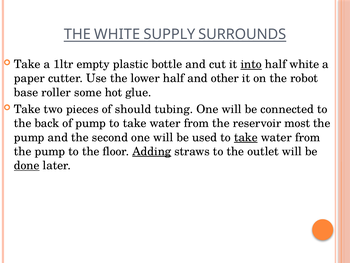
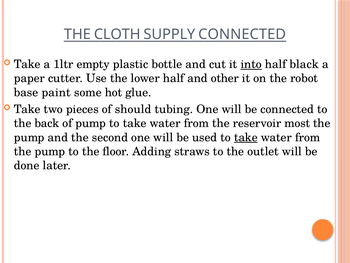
THE WHITE: WHITE -> CLOTH
SUPPLY SURROUNDS: SURROUNDS -> CONNECTED
half white: white -> black
roller: roller -> paint
Adding underline: present -> none
done underline: present -> none
